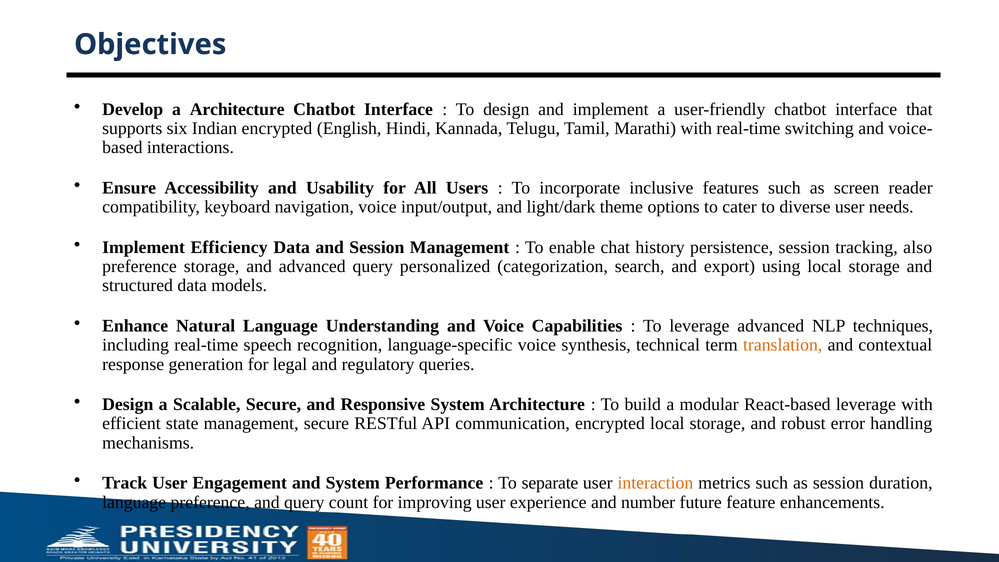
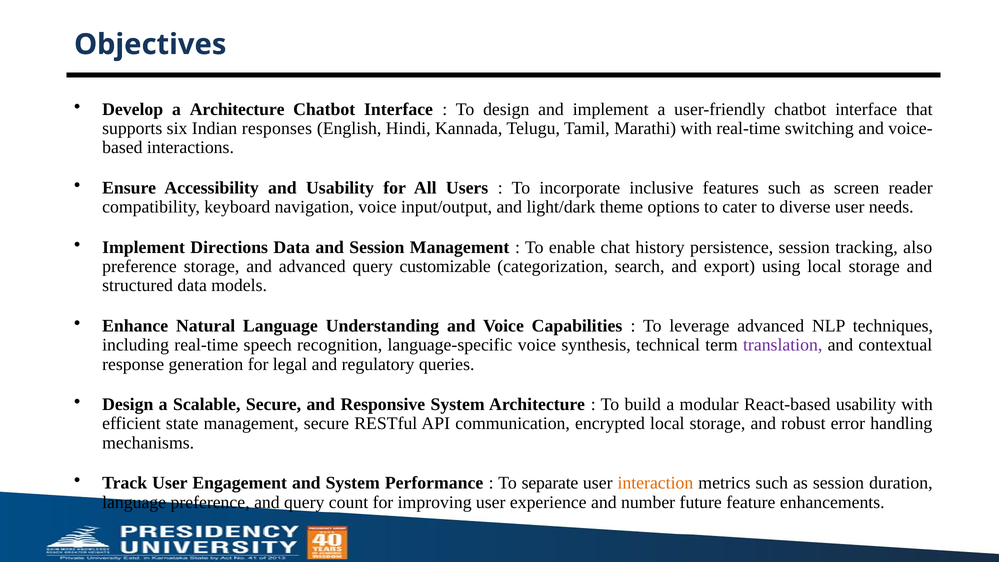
Indian encrypted: encrypted -> responses
Efficiency: Efficiency -> Directions
personalized: personalized -> customizable
translation colour: orange -> purple
React-based leverage: leverage -> usability
